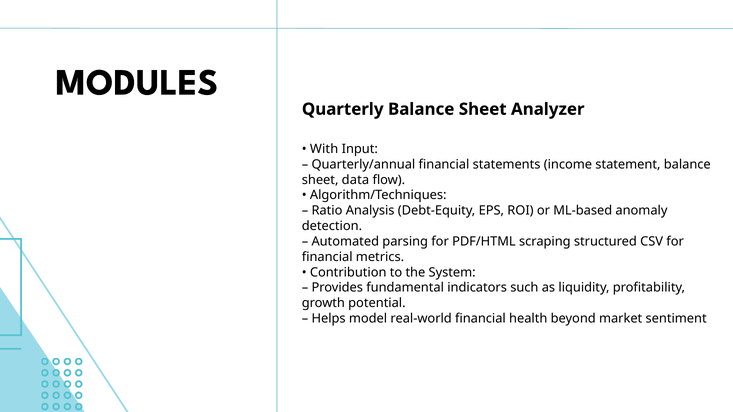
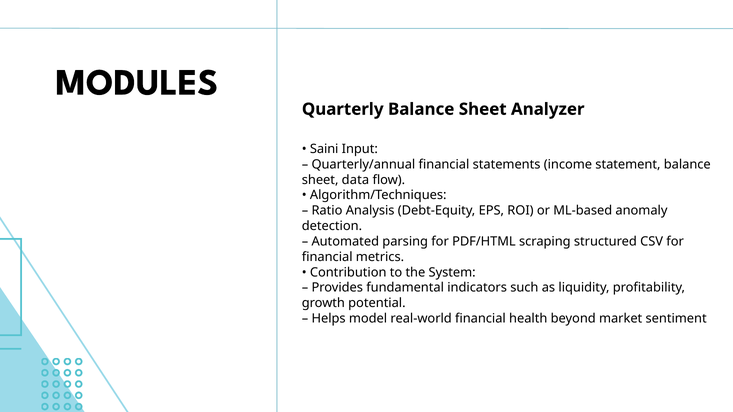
With: With -> Saini
